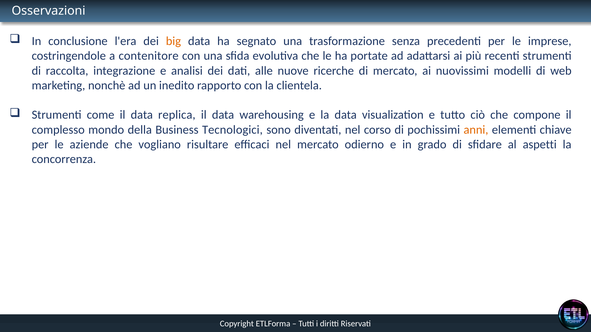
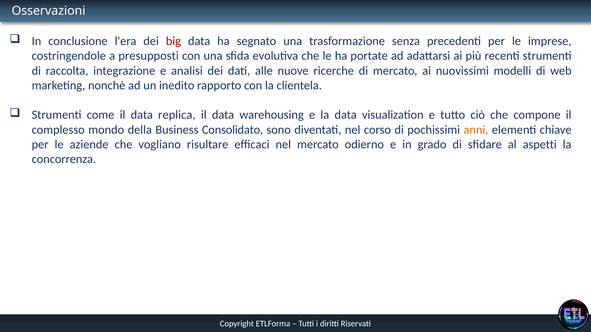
big colour: orange -> red
contenitore: contenitore -> presupposti
Tecnologici: Tecnologici -> Consolidato
